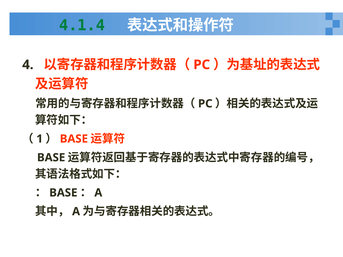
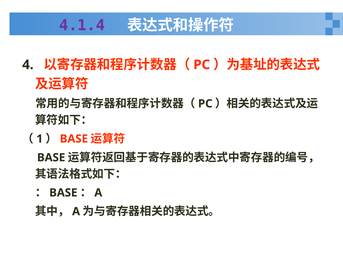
4.1.4 colour: green -> purple
